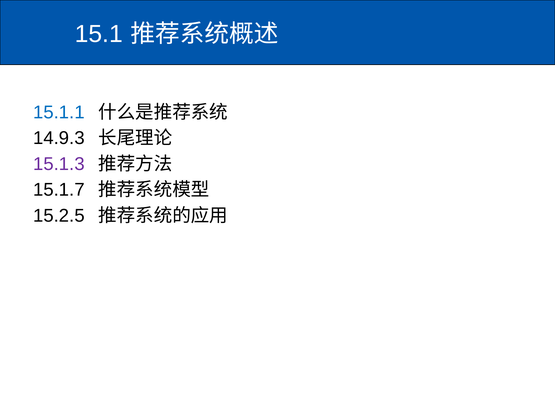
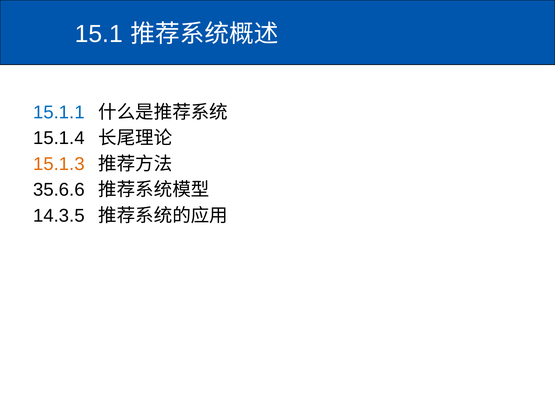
14.9.3: 14.9.3 -> 15.1.4
15.1.3 colour: purple -> orange
15.1.7: 15.1.7 -> 35.6.6
15.2.5: 15.2.5 -> 14.3.5
